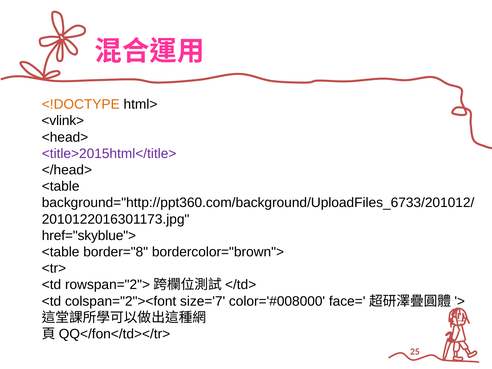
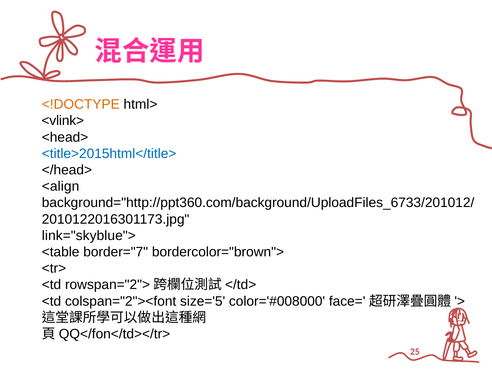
<title>2015html</title> colour: purple -> blue
<table at (61, 186): <table -> <align
href="skyblue">: href="skyblue"> -> link="skyblue">
border="8: border="8 -> border="7
size='7: size='7 -> size='5
